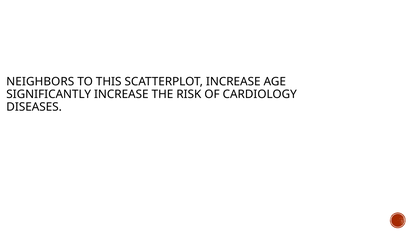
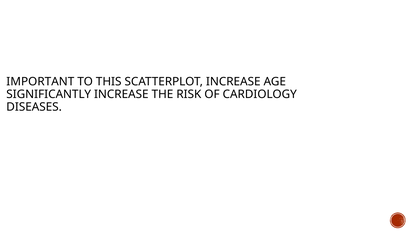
NEIGHBORS: NEIGHBORS -> IMPORTANT
